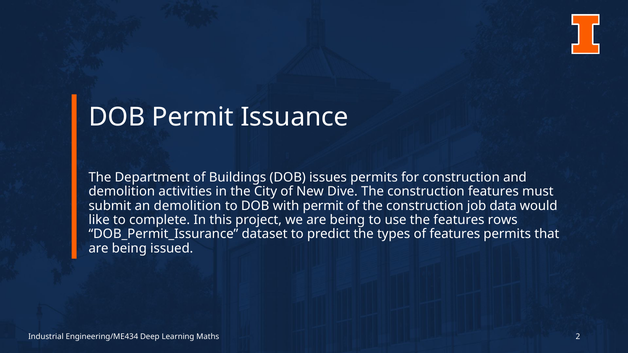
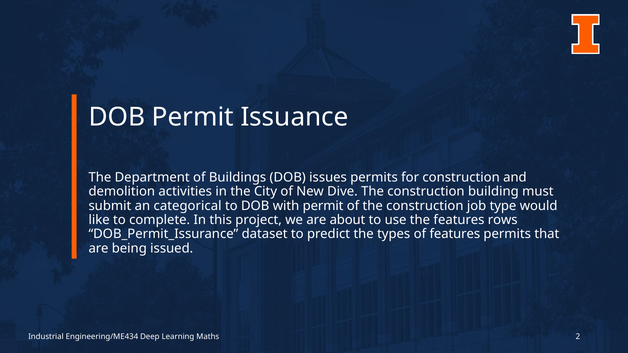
construction features: features -> building
an demolition: demolition -> categorical
data: data -> type
we are being: being -> about
